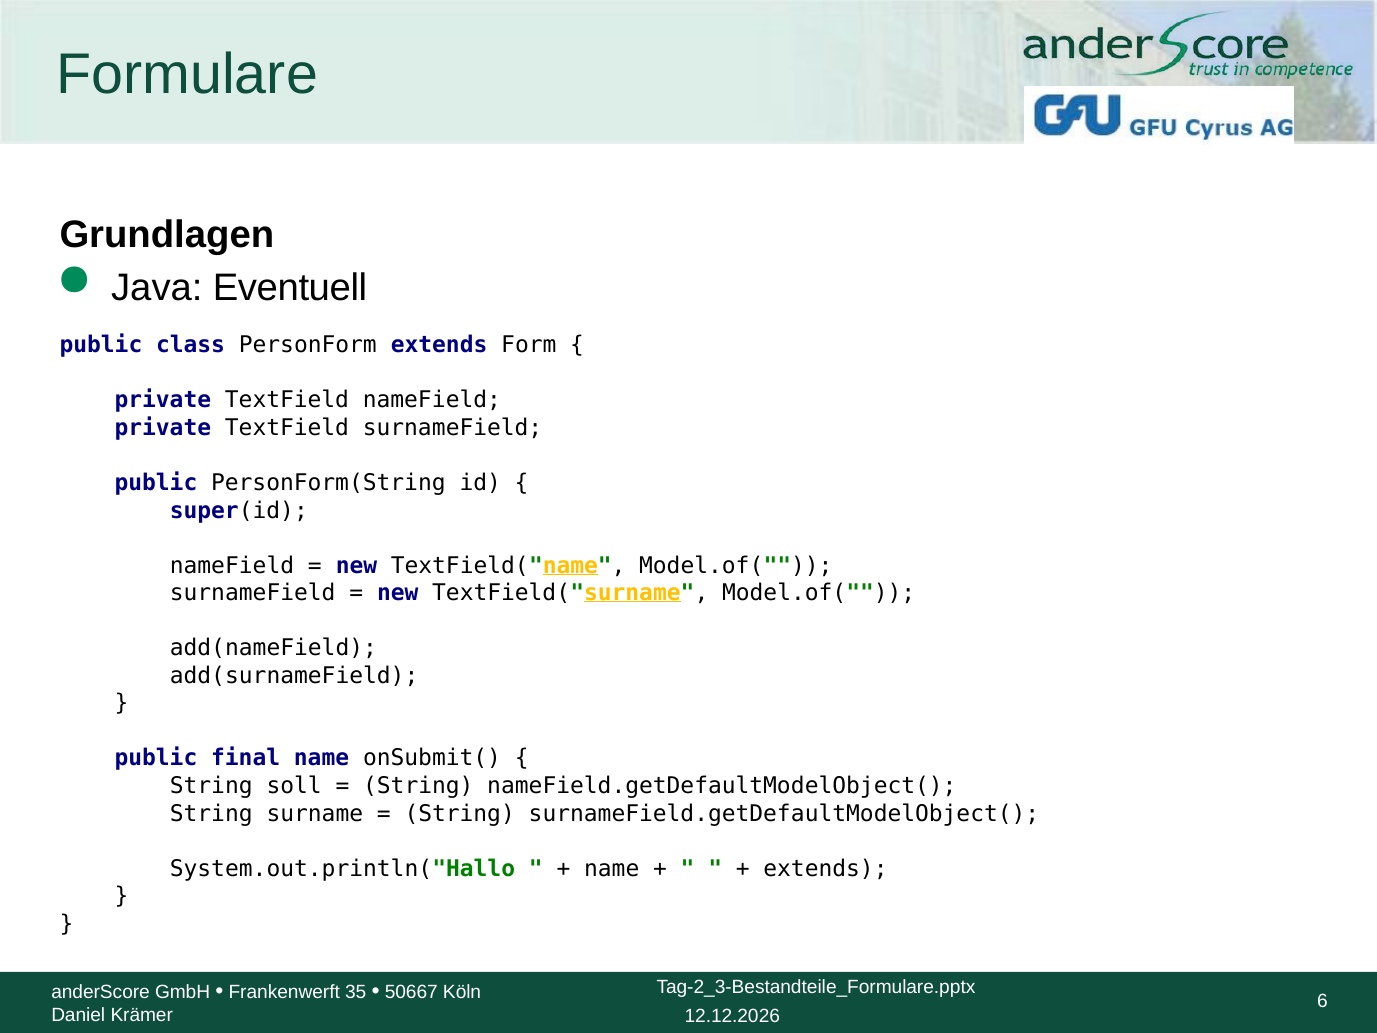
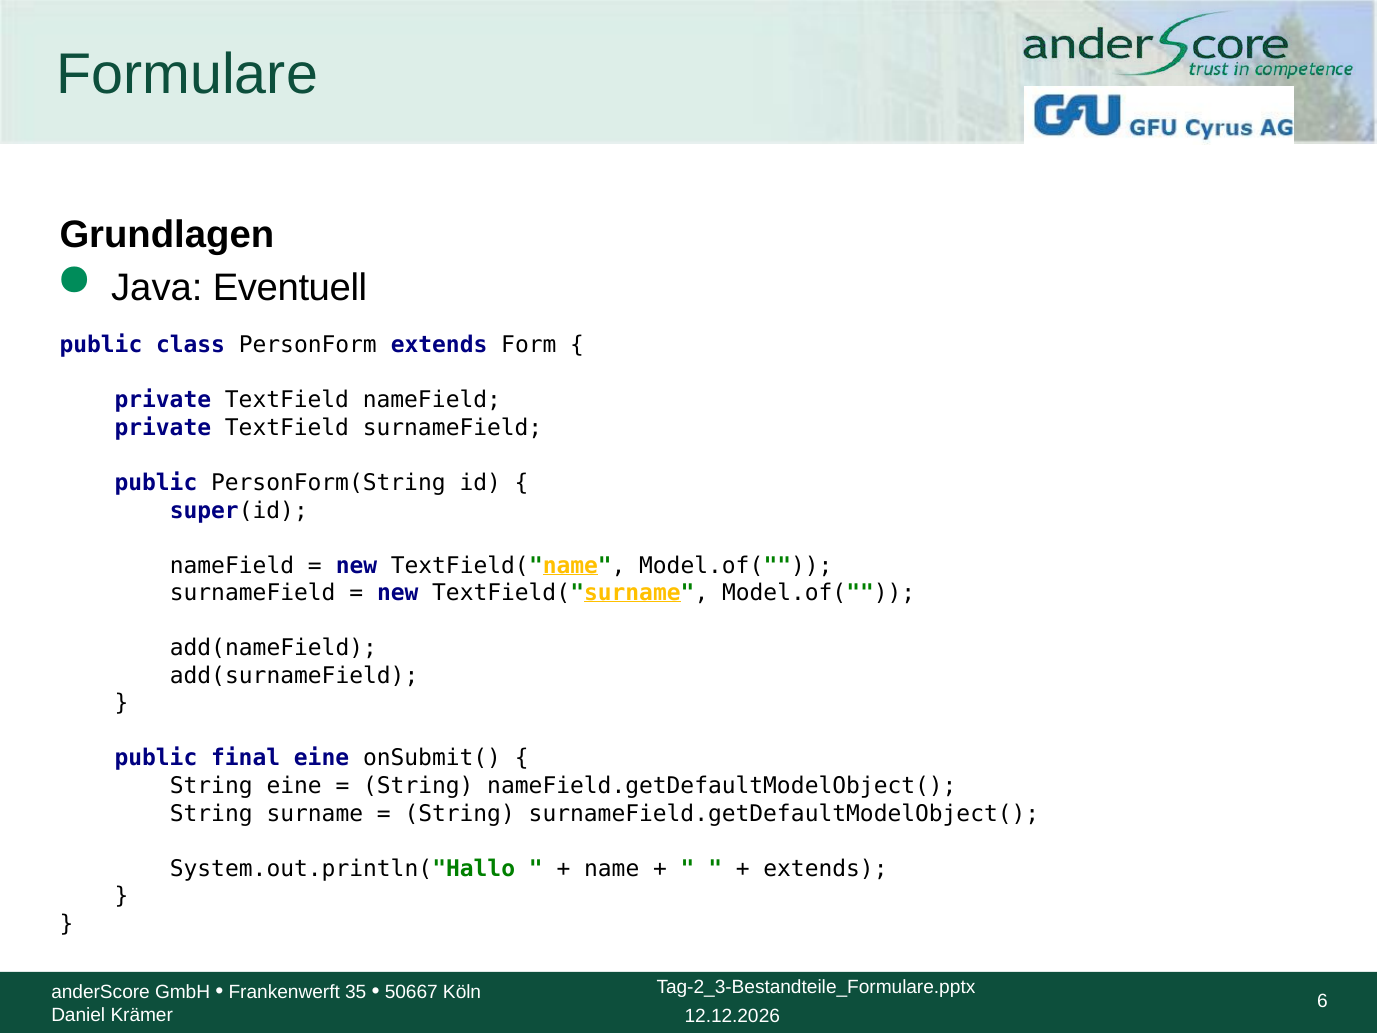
final name: name -> eine
String soll: soll -> eine
